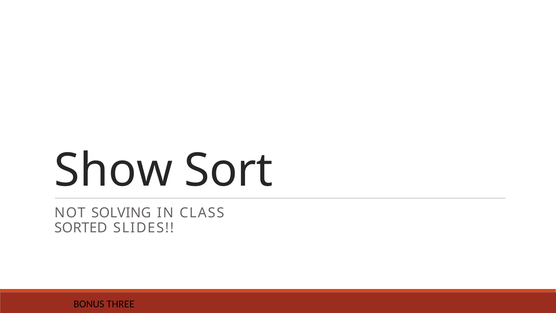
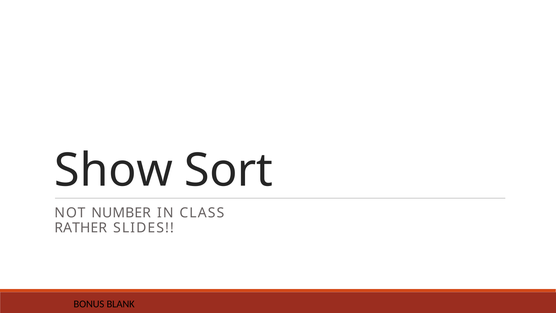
SOLVING: SOLVING -> NUMBER
SORTED: SORTED -> RATHER
THREE: THREE -> BLANK
